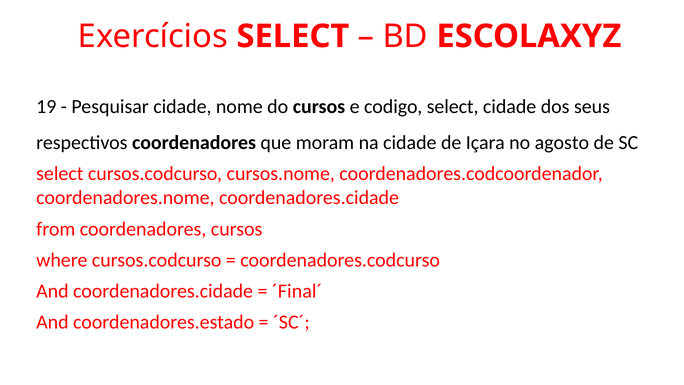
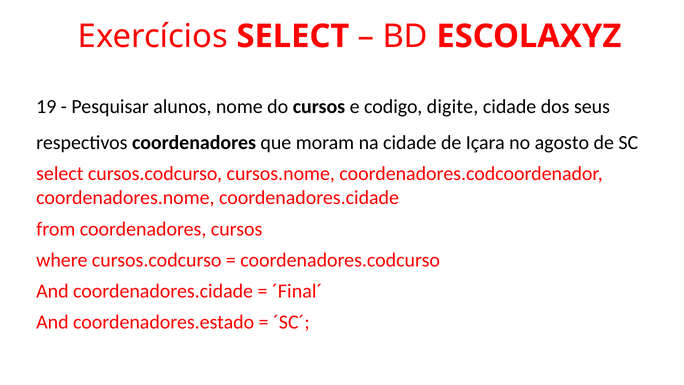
Pesquisar cidade: cidade -> alunos
codigo select: select -> digite
